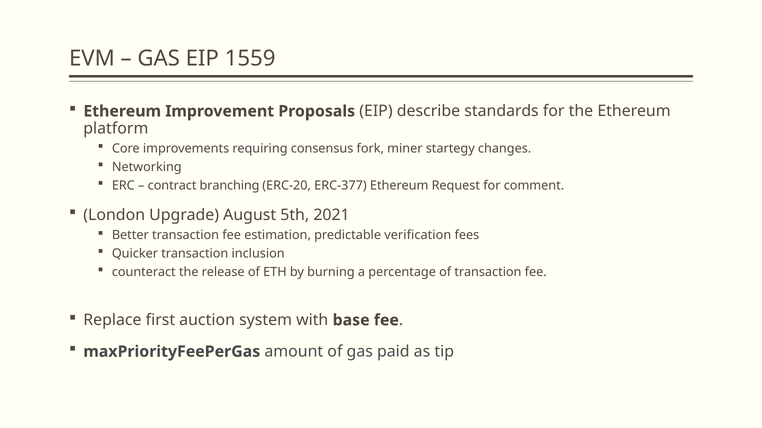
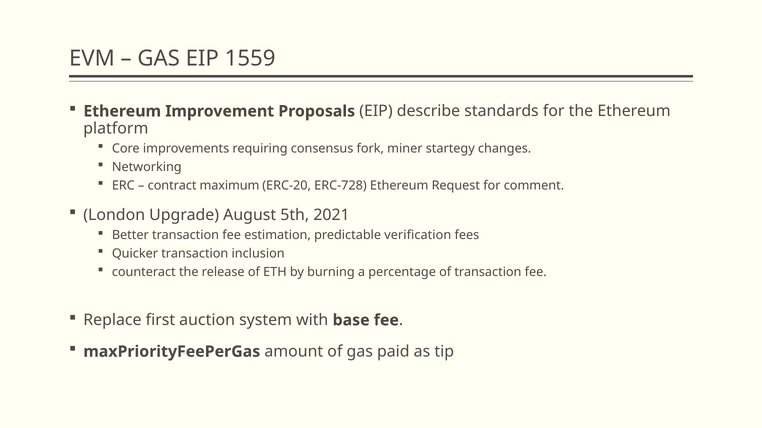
branching: branching -> maximum
ERC-377: ERC-377 -> ERC-728
